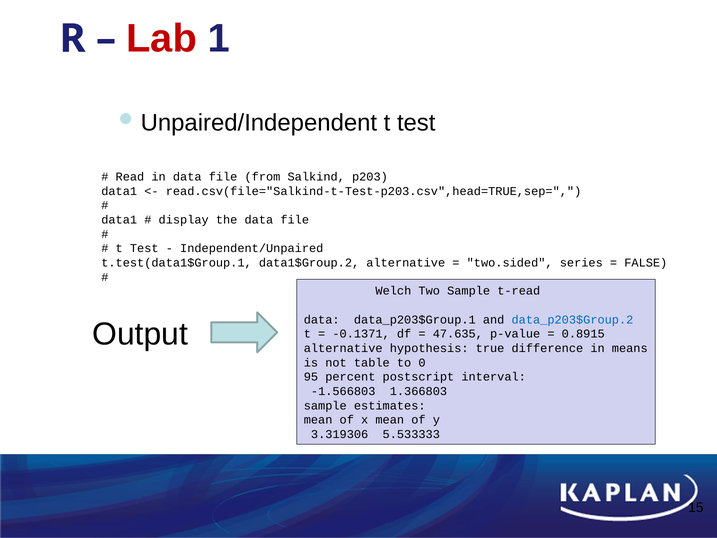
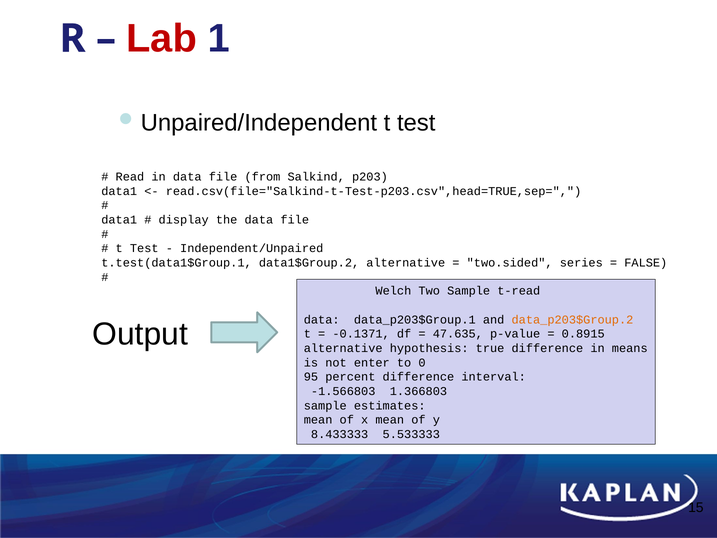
data_p203$Group.2 colour: blue -> orange
table: table -> enter
percent postscript: postscript -> difference
3.319306: 3.319306 -> 8.433333
